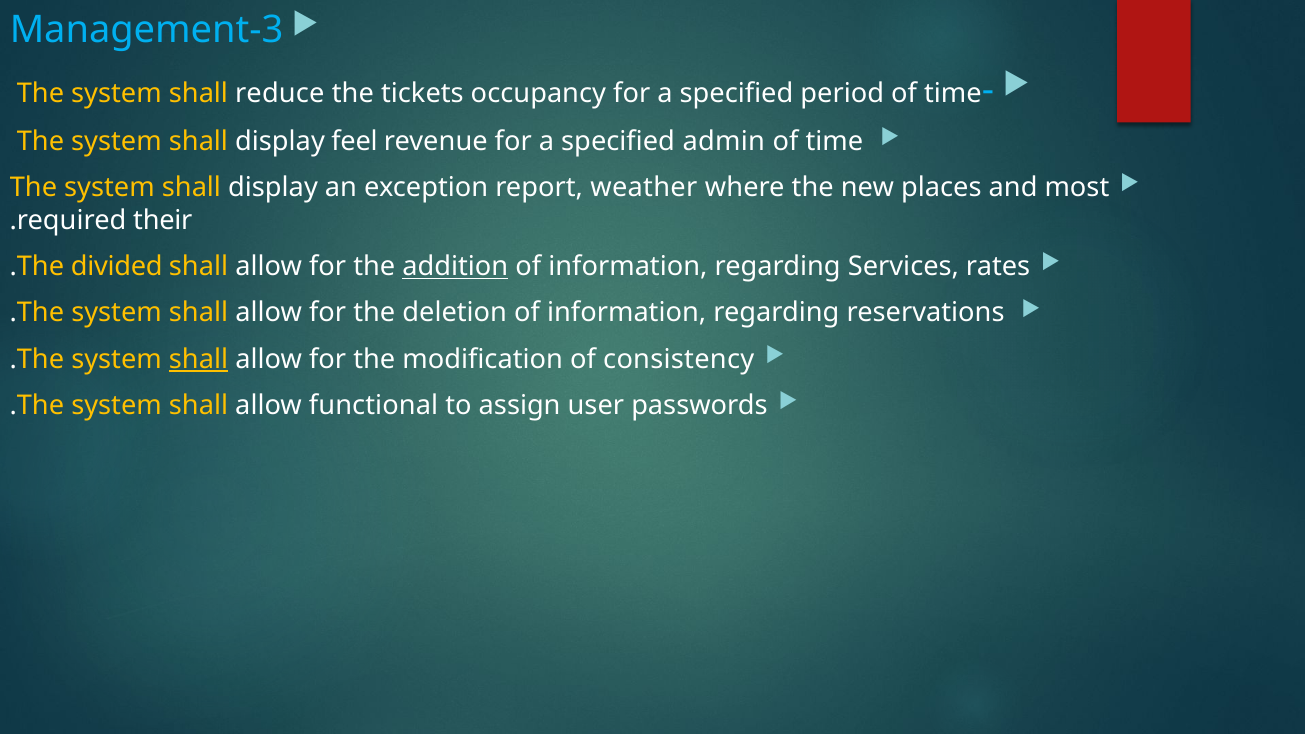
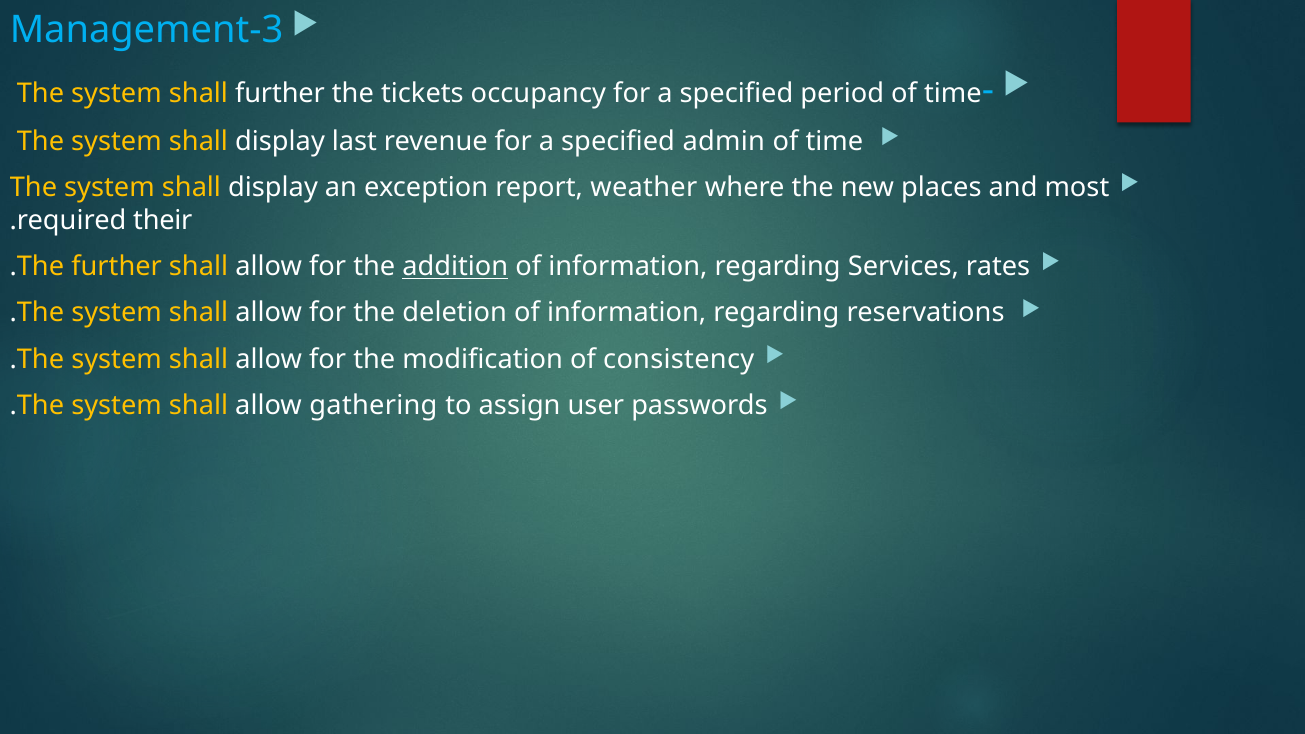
shall reduce: reduce -> further
feel: feel -> last
The divided: divided -> further
shall at (199, 359) underline: present -> none
functional: functional -> gathering
